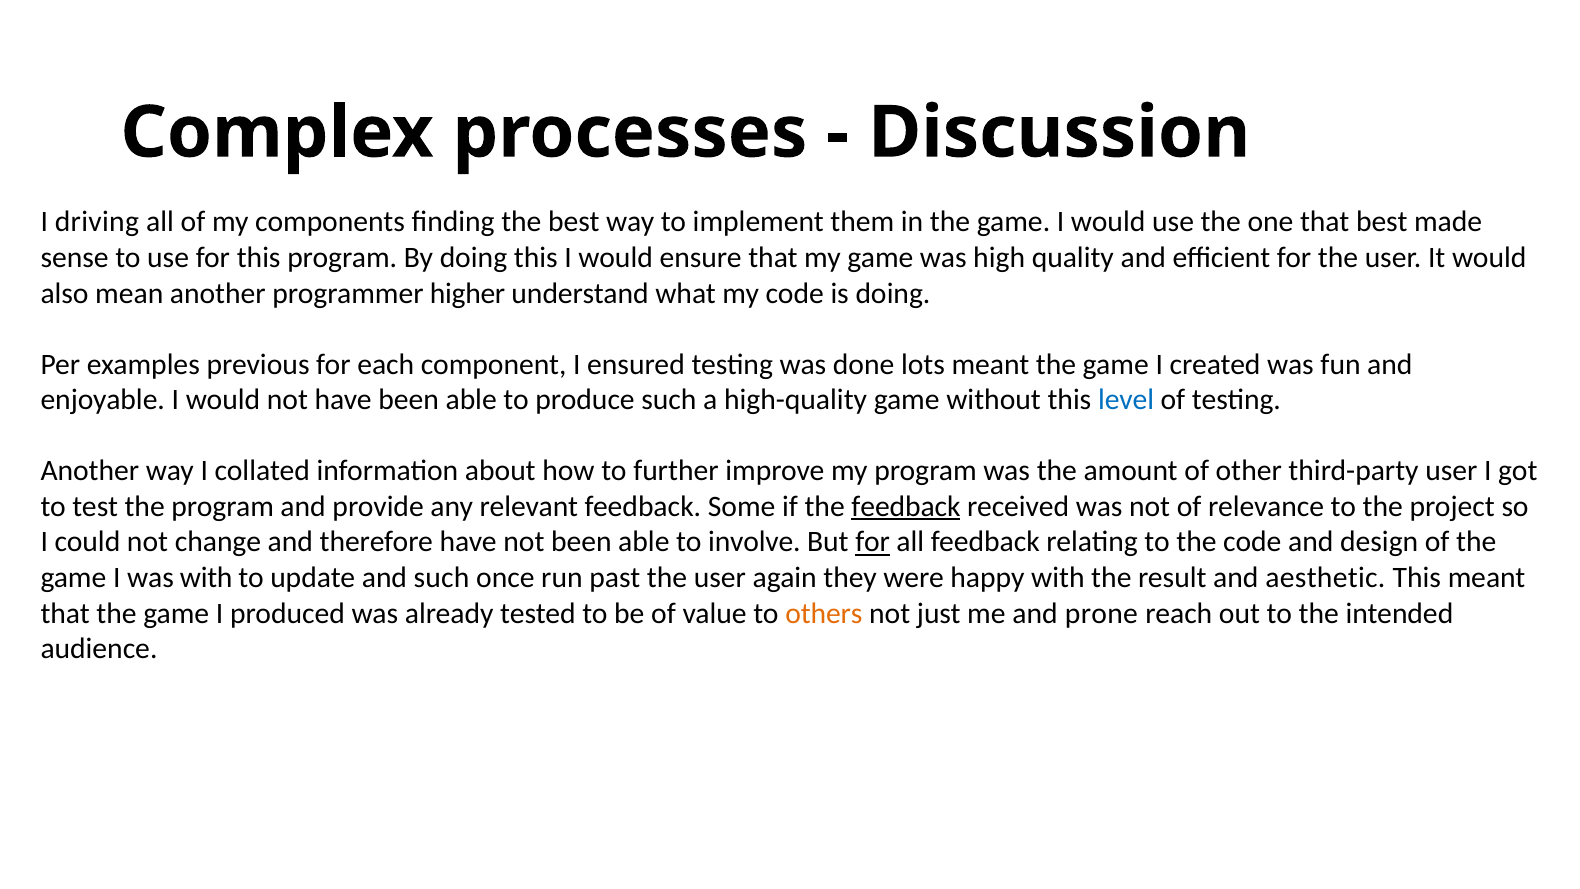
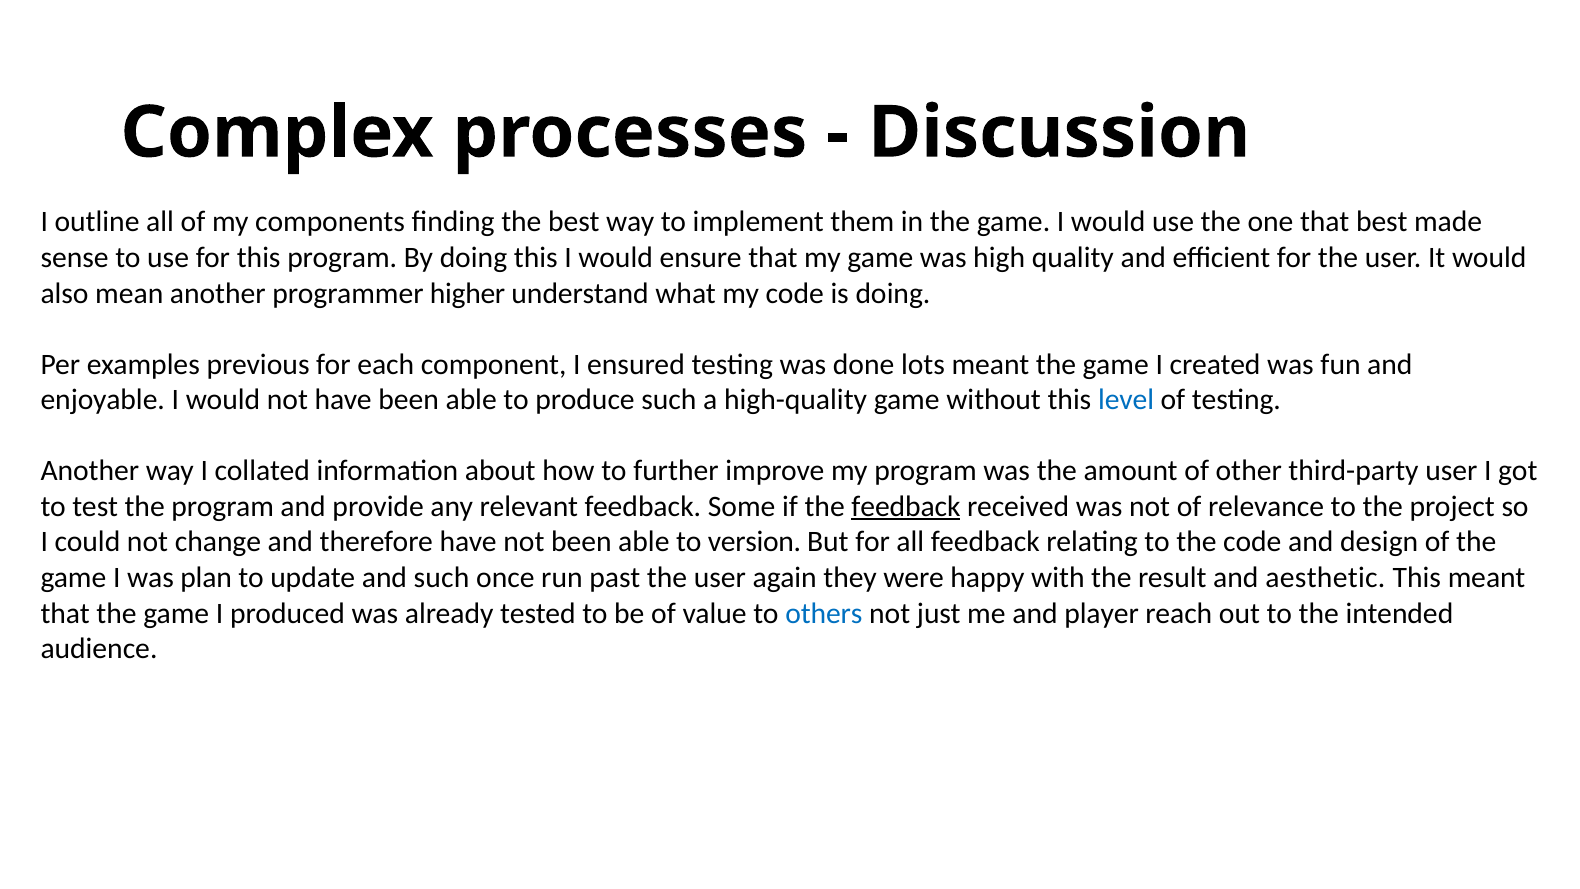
driving: driving -> outline
involve: involve -> version
for at (873, 542) underline: present -> none
was with: with -> plan
others colour: orange -> blue
prone: prone -> player
